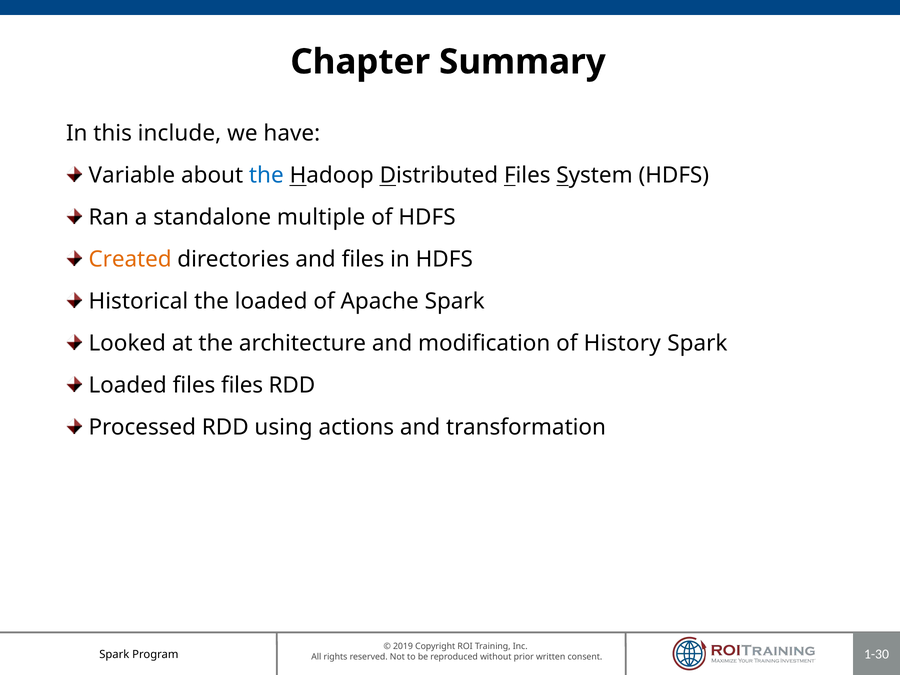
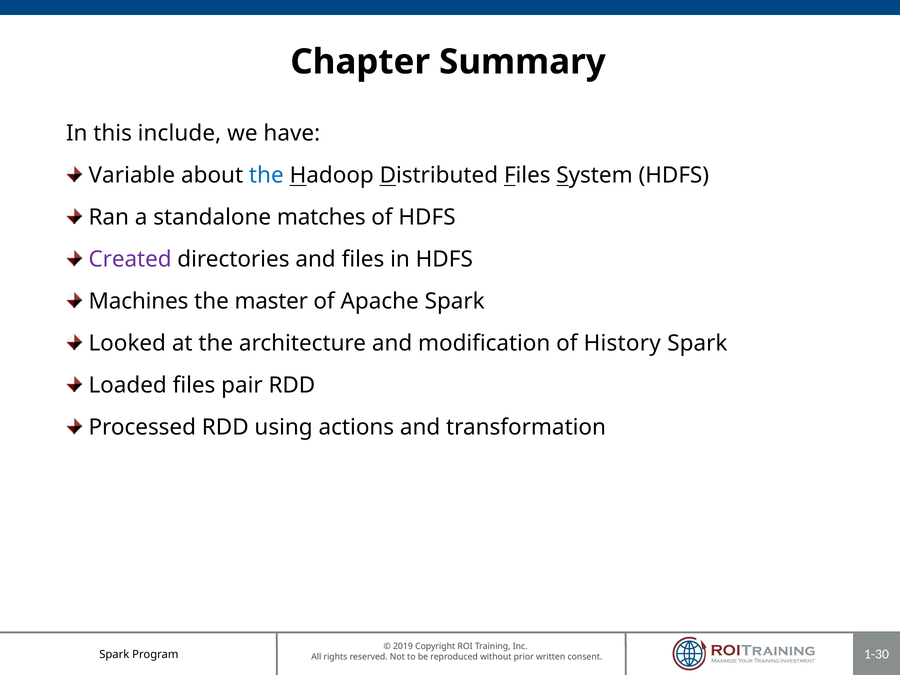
multiple: multiple -> matches
Created colour: orange -> purple
Historical: Historical -> Machines
the loaded: loaded -> master
files files: files -> pair
